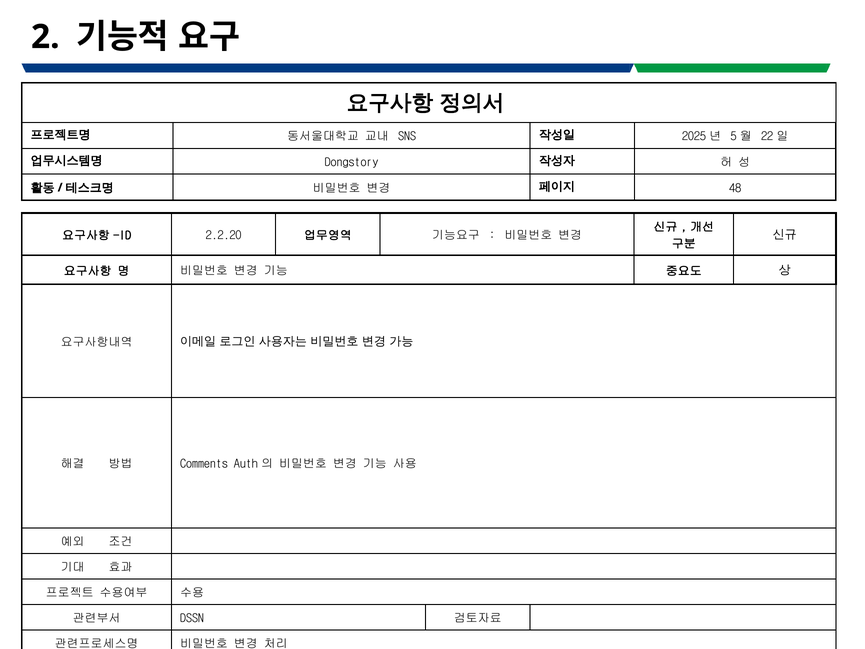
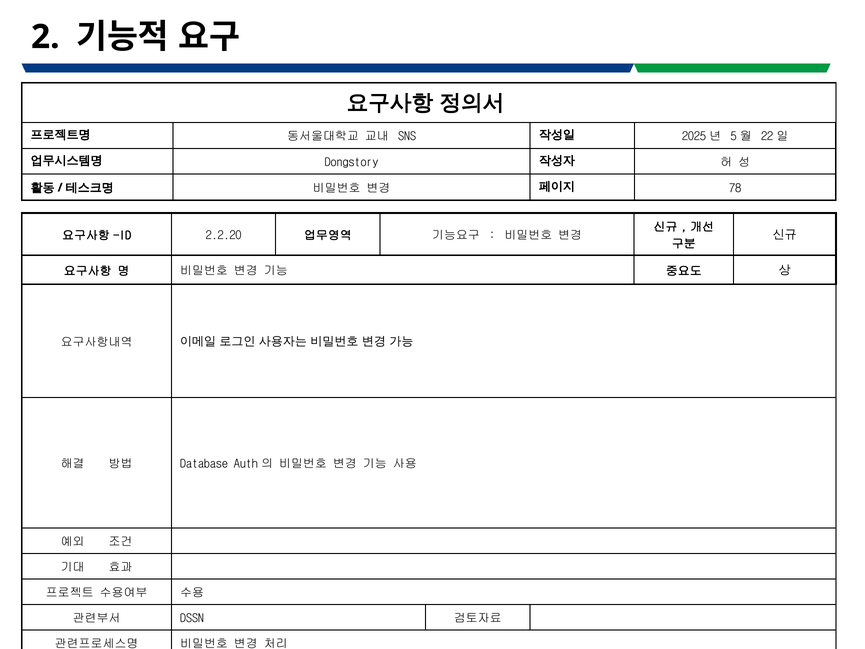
48: 48 -> 78
Comments: Comments -> Database
